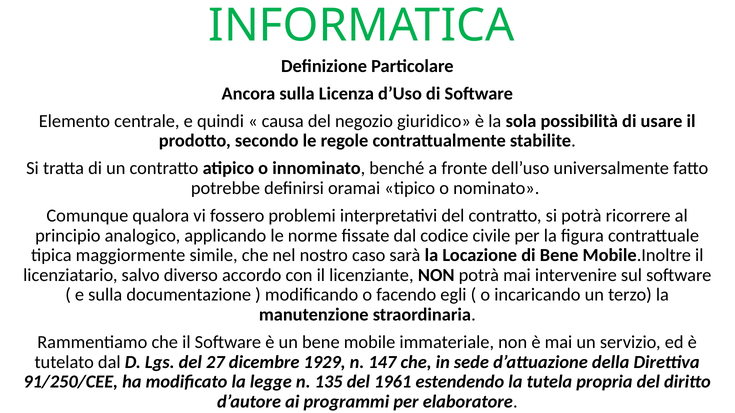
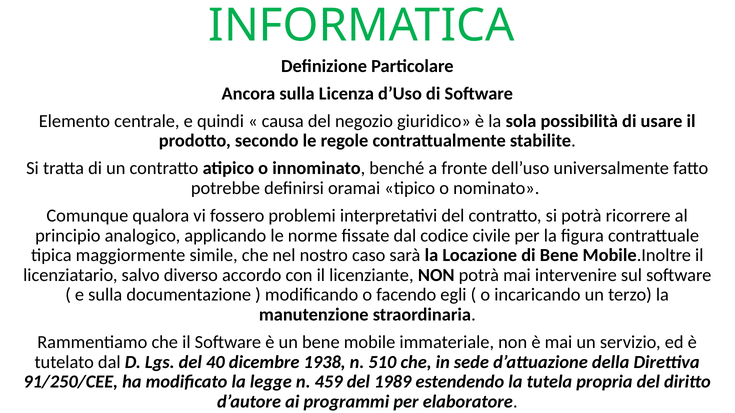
27: 27 -> 40
1929: 1929 -> 1938
147: 147 -> 510
135: 135 -> 459
1961: 1961 -> 1989
